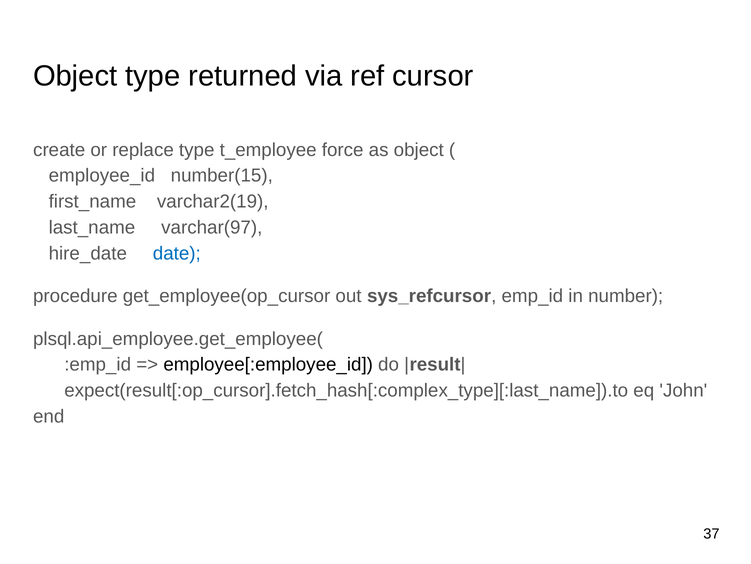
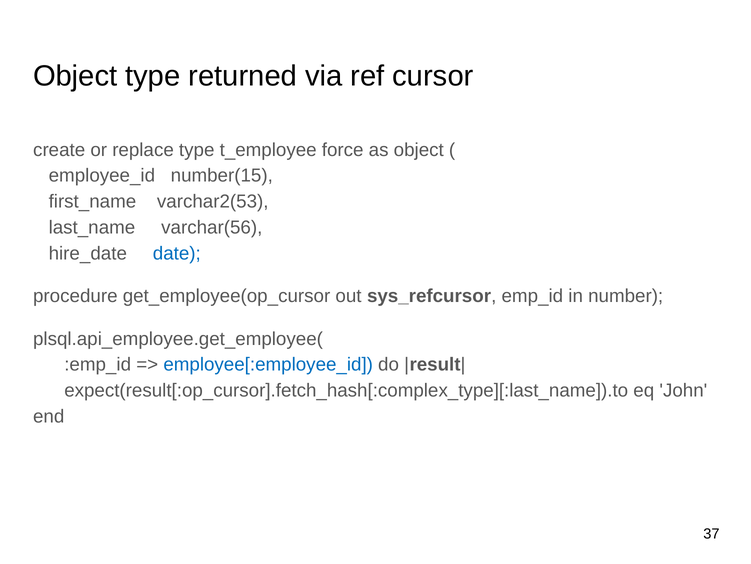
varchar2(19: varchar2(19 -> varchar2(53
varchar(97: varchar(97 -> varchar(56
employee[:employee_id colour: black -> blue
